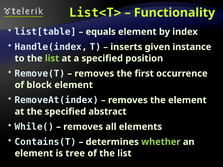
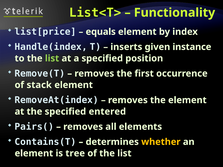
list[table: list[table -> list[price
block: block -> stack
abstract: abstract -> entered
While(: While( -> Pairs(
whether colour: light green -> yellow
